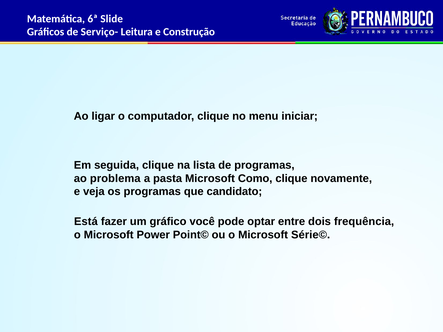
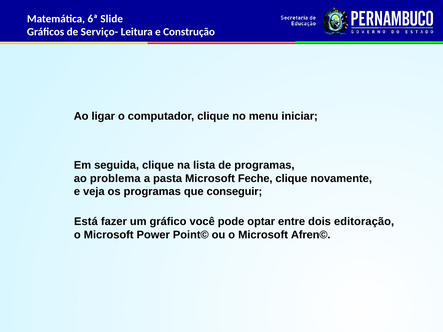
Como: Como -> Feche
candidato: candidato -> conseguir
frequência: frequência -> editoração
Série©: Série© -> Afren©
